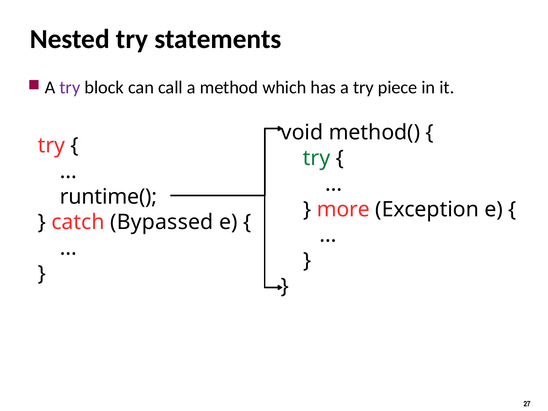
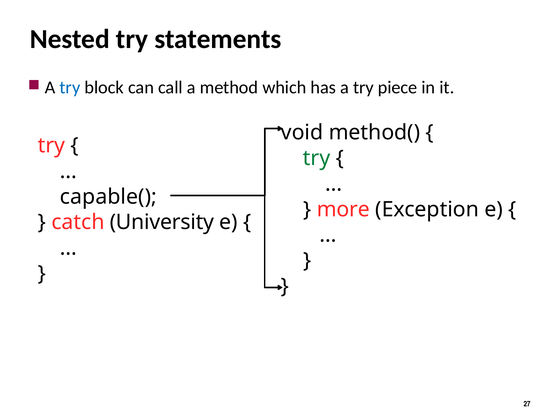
try at (70, 88) colour: purple -> blue
runtime(: runtime( -> capable(
Bypassed: Bypassed -> University
